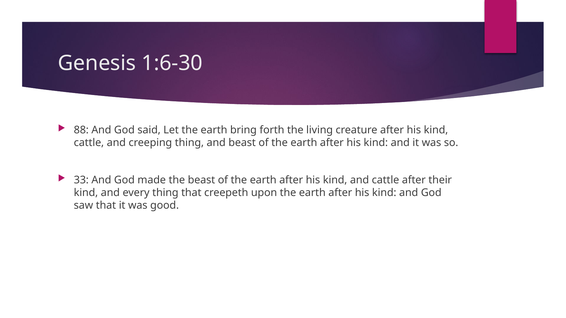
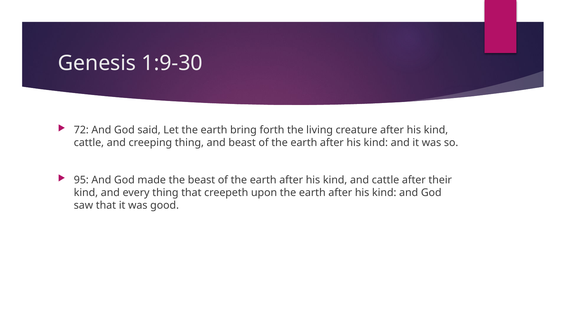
1:6-30: 1:6-30 -> 1:9-30
88: 88 -> 72
33: 33 -> 95
